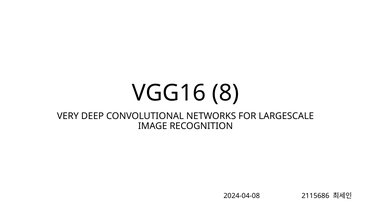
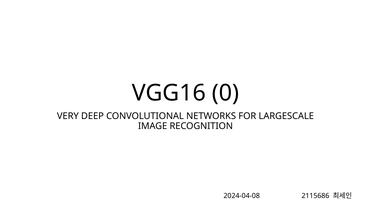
8: 8 -> 0
